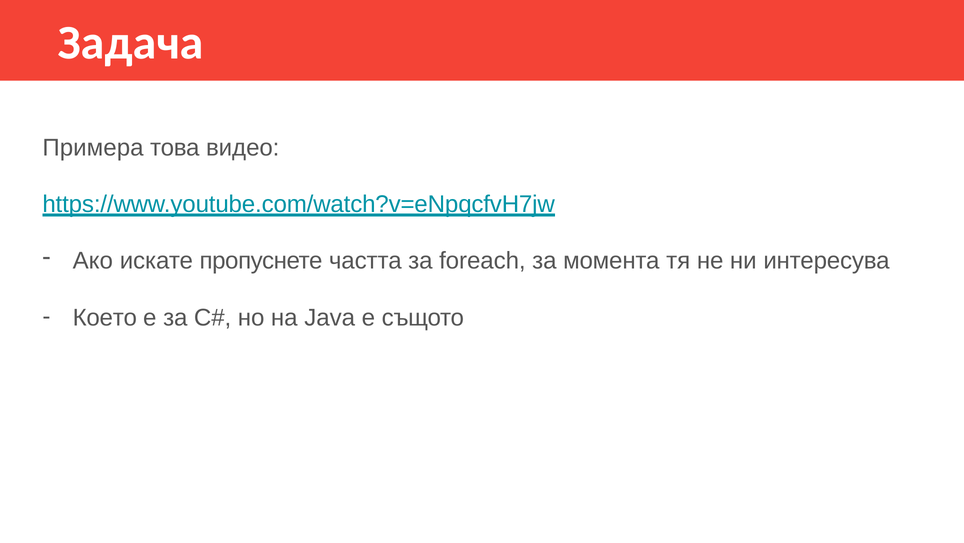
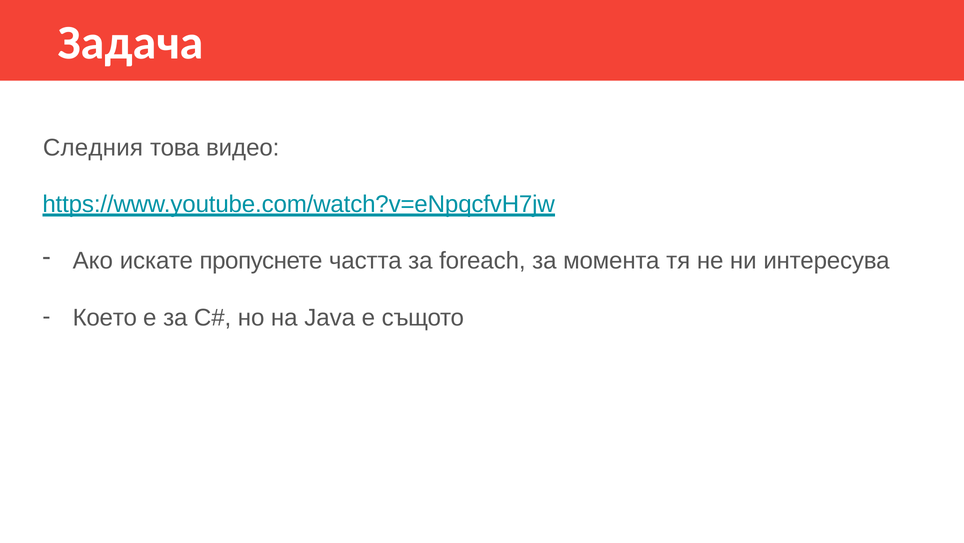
Примера: Примера -> Следния
